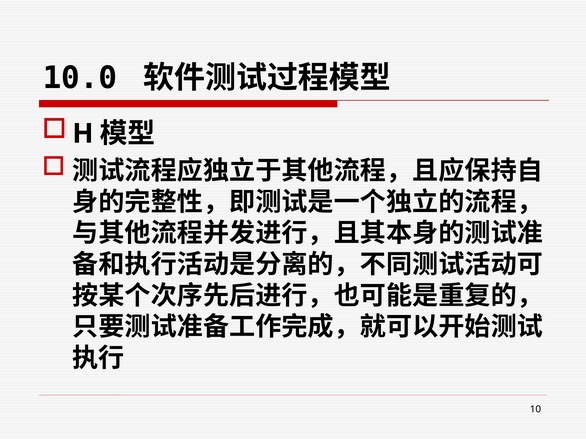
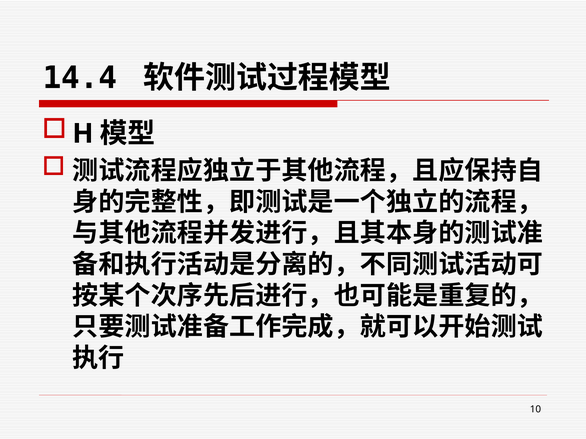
10.0: 10.0 -> 14.4
